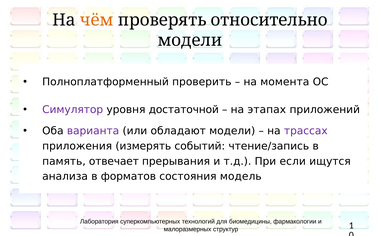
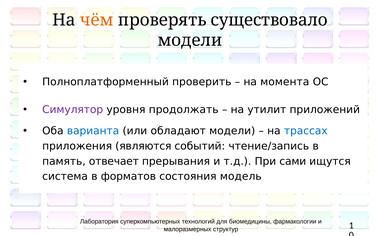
относительно: относительно -> существовало
достаточной: достаточной -> продолжать
этапах: этапах -> утилит
варианта colour: purple -> blue
трассах colour: purple -> blue
измерять: измерять -> являются
если: если -> сами
анализа: анализа -> система
